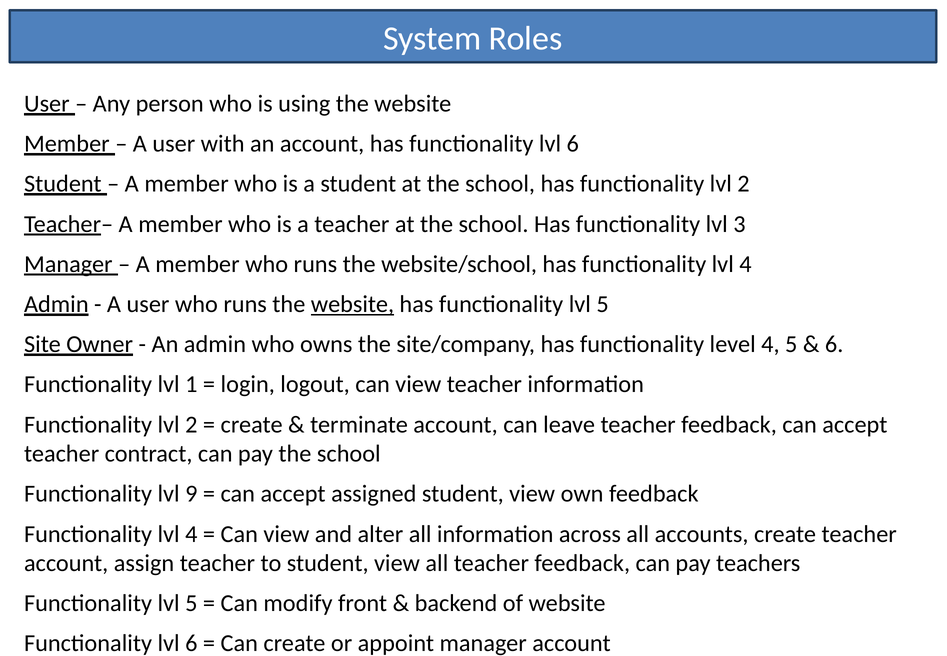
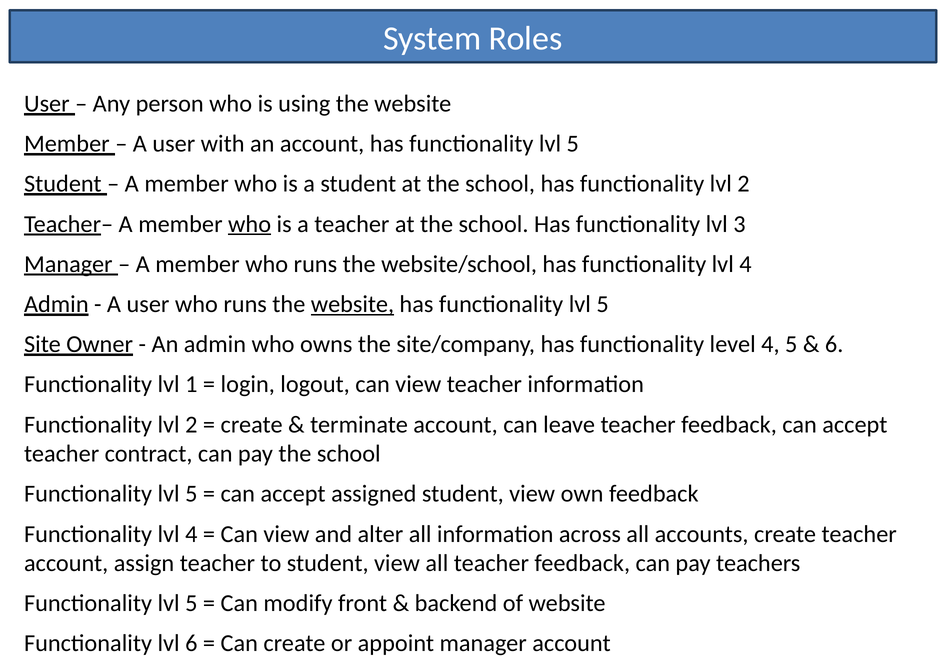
6 at (573, 144): 6 -> 5
who at (250, 224) underline: none -> present
9 at (191, 494): 9 -> 5
